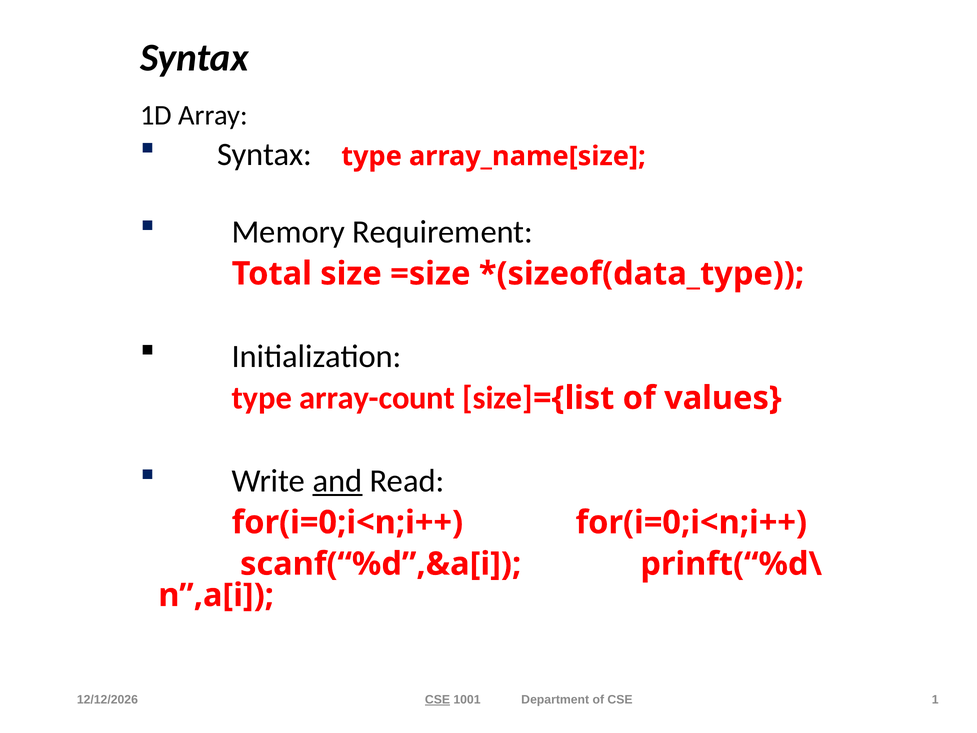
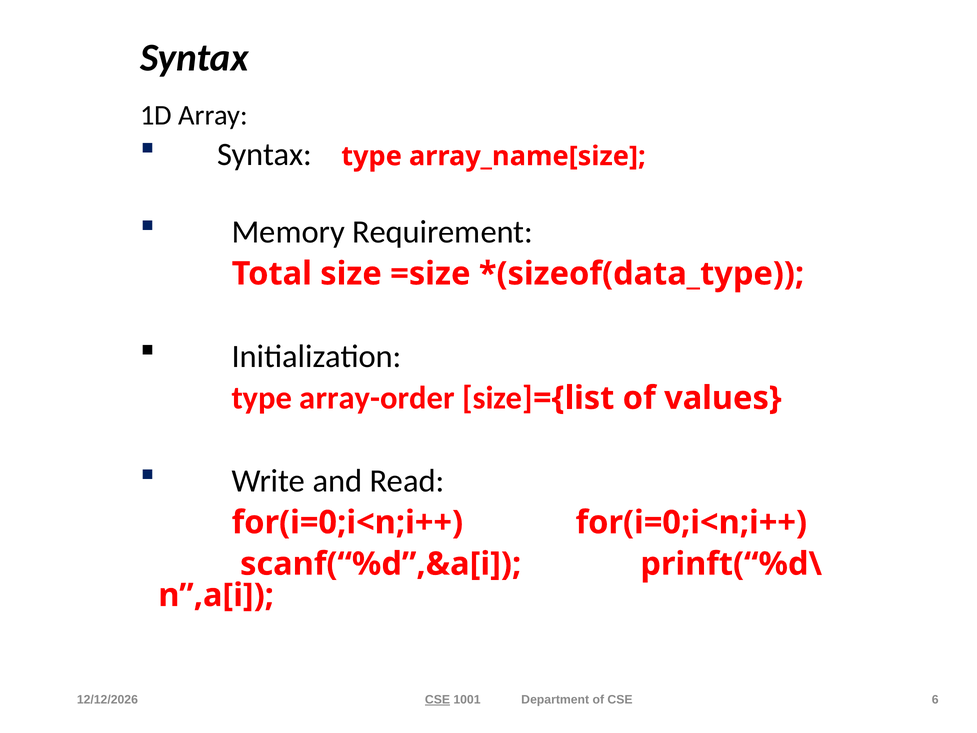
array-count: array-count -> array-order
and underline: present -> none
1: 1 -> 6
